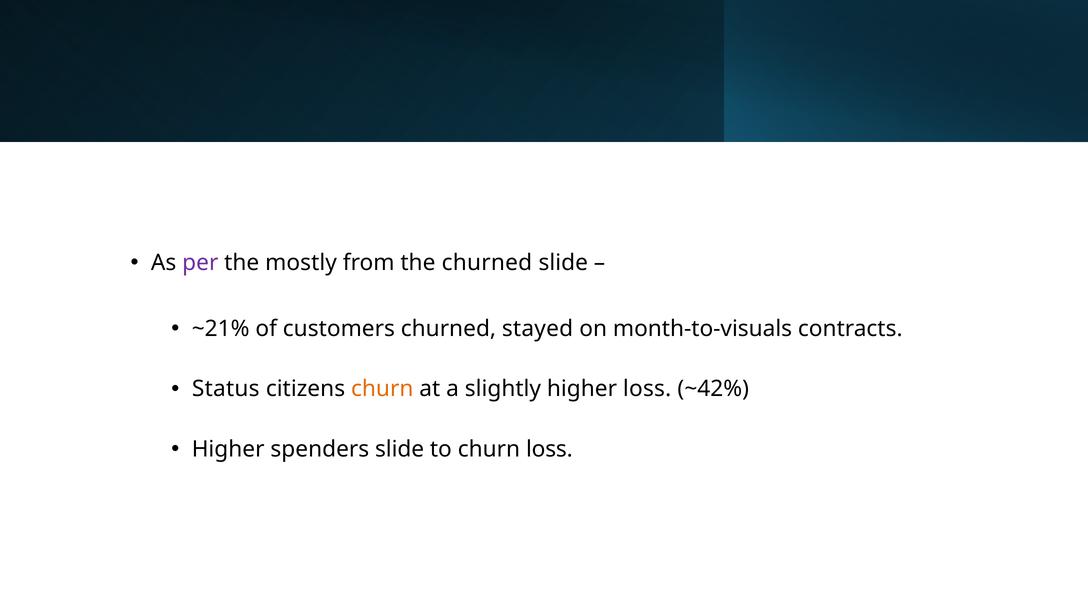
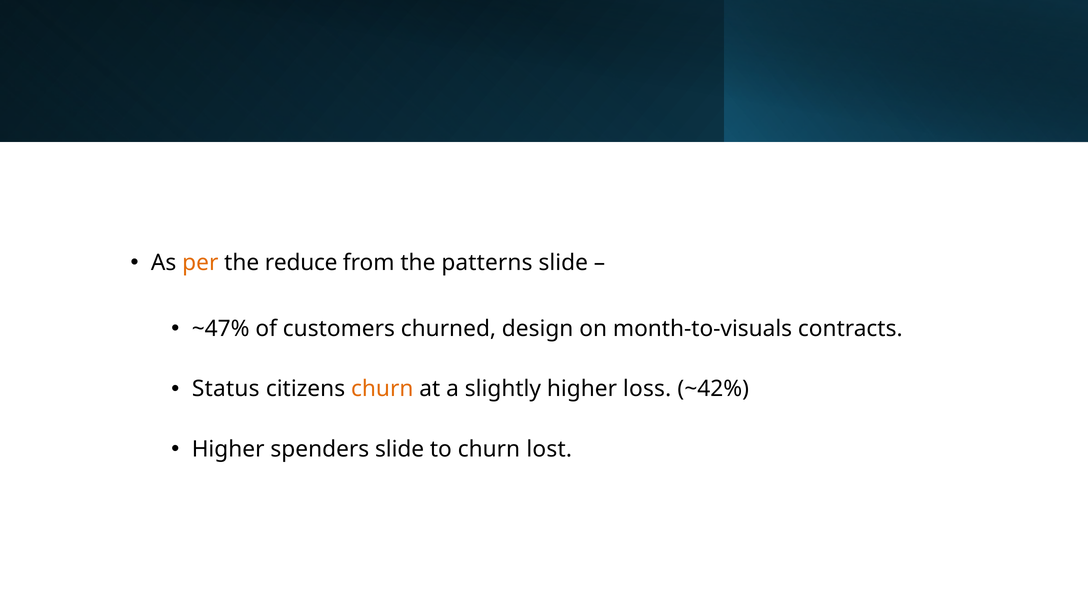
per colour: purple -> orange
mostly: mostly -> reduce
the churned: churned -> patterns
~21%: ~21% -> ~47%
stayed: stayed -> design
churn loss: loss -> lost
